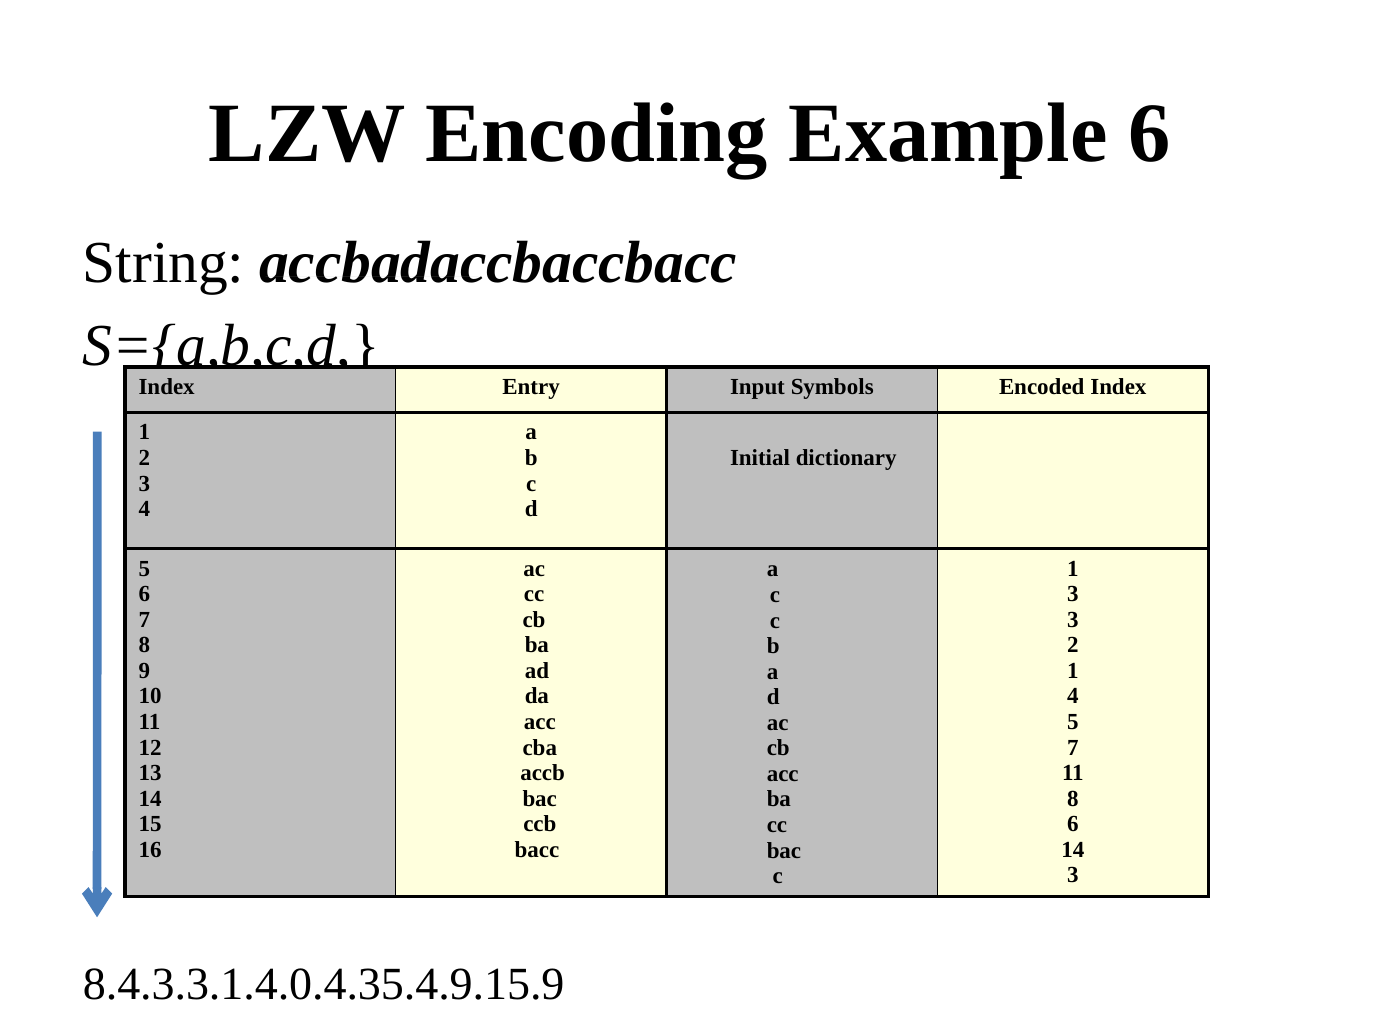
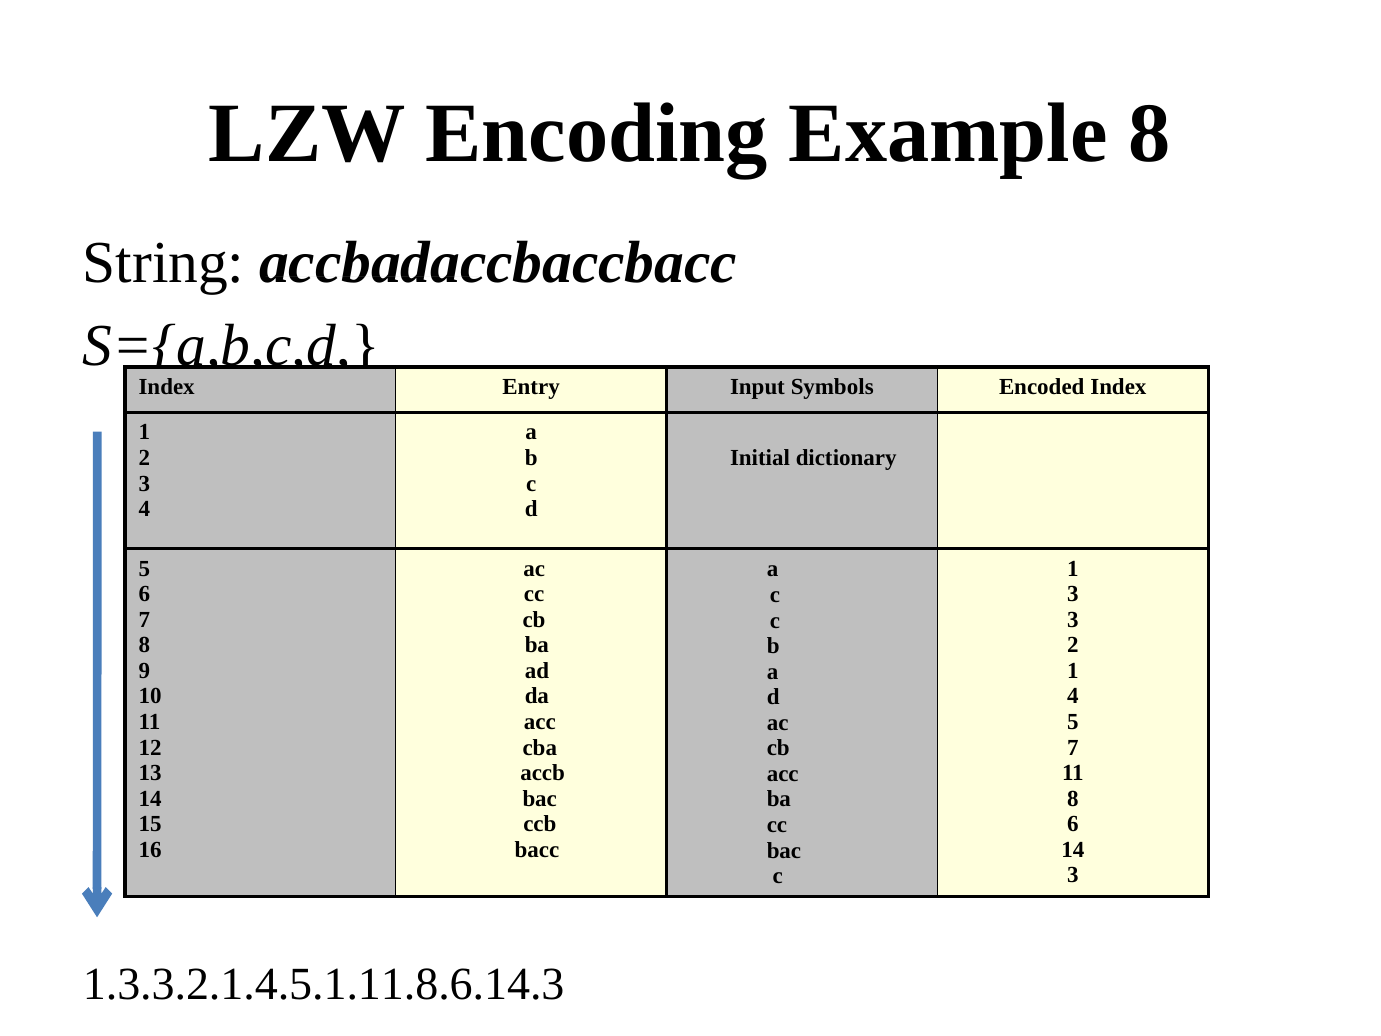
Example 6: 6 -> 8
8.4.3.3.1.4.0.4.35.4.9.15.9: 8.4.3.3.1.4.0.4.35.4.9.15.9 -> 1.3.3.2.1.4.5.1.11.8.6.14.3
